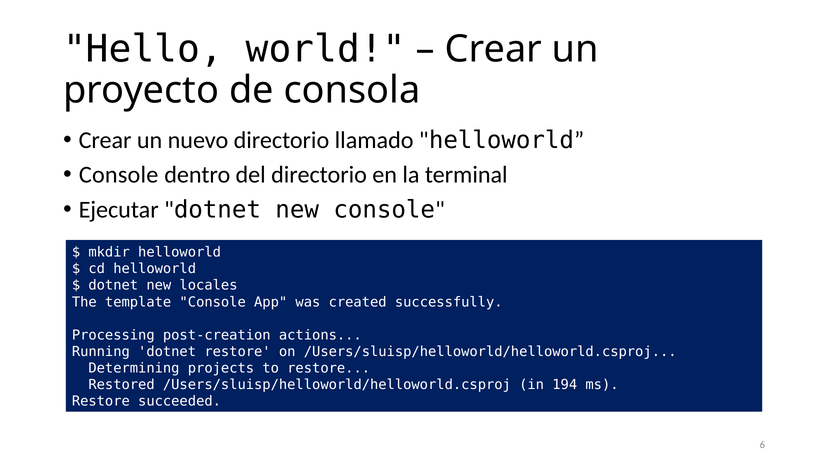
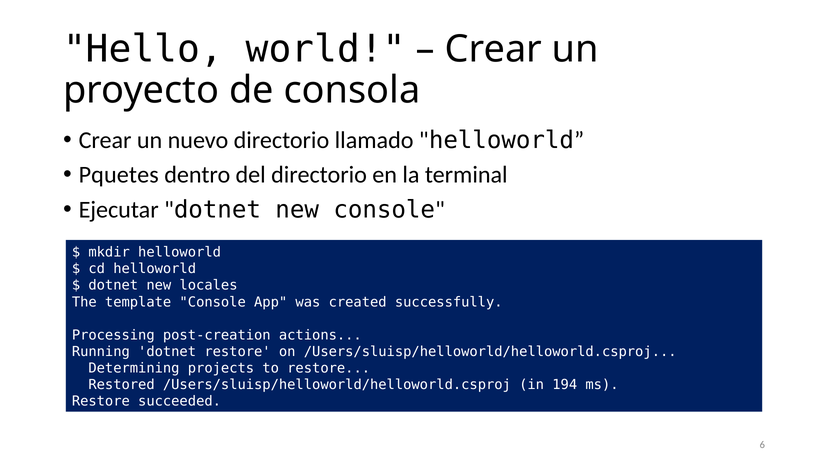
Console at (119, 175): Console -> Pquetes
